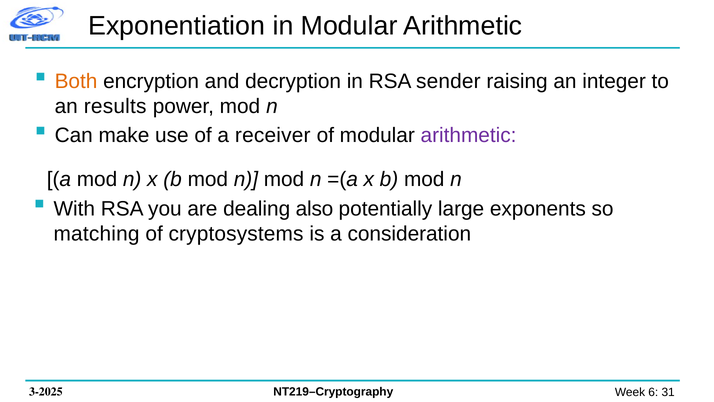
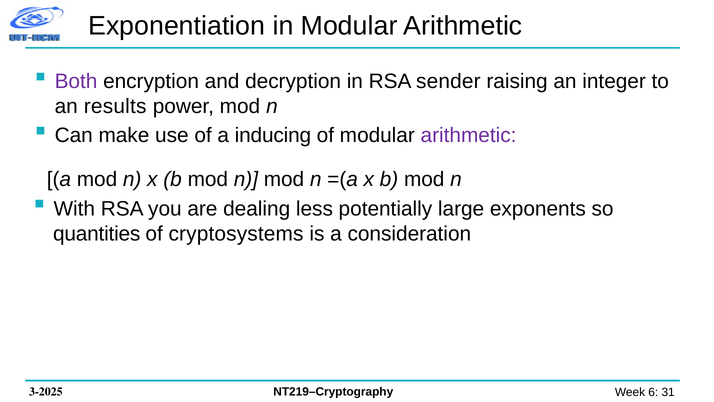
Both colour: orange -> purple
receiver: receiver -> inducing
also: also -> less
matching: matching -> quantities
